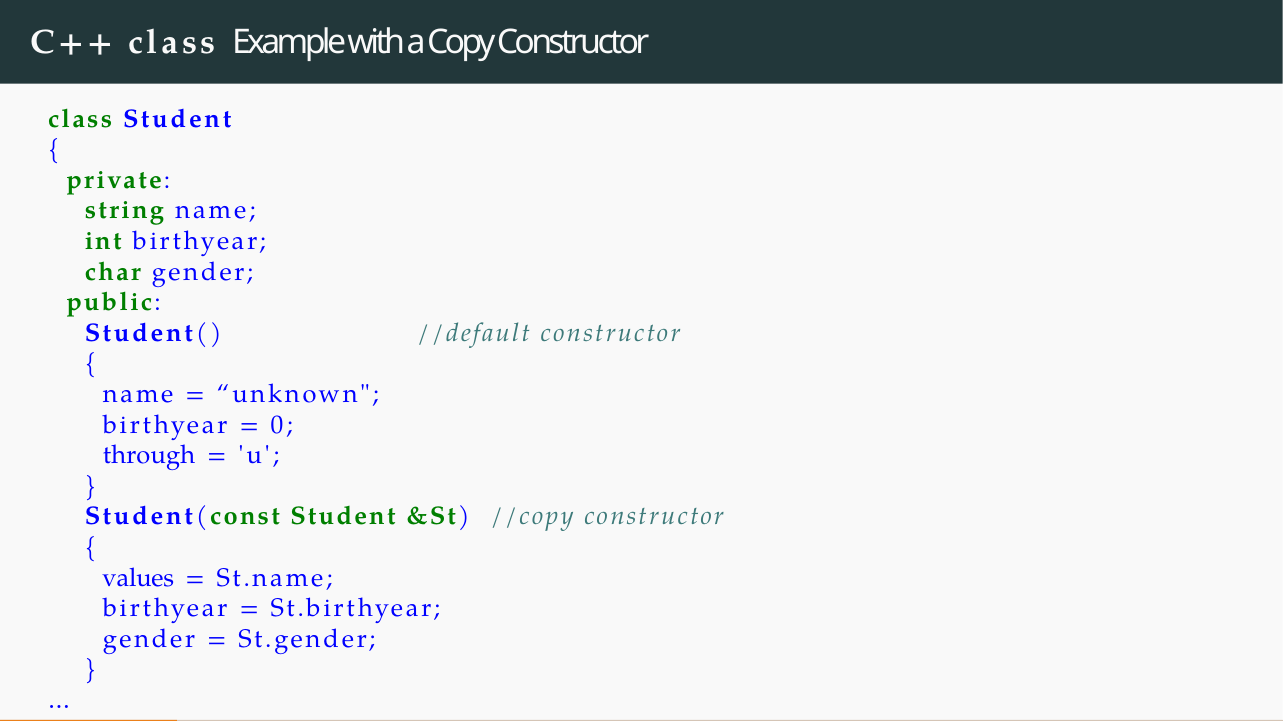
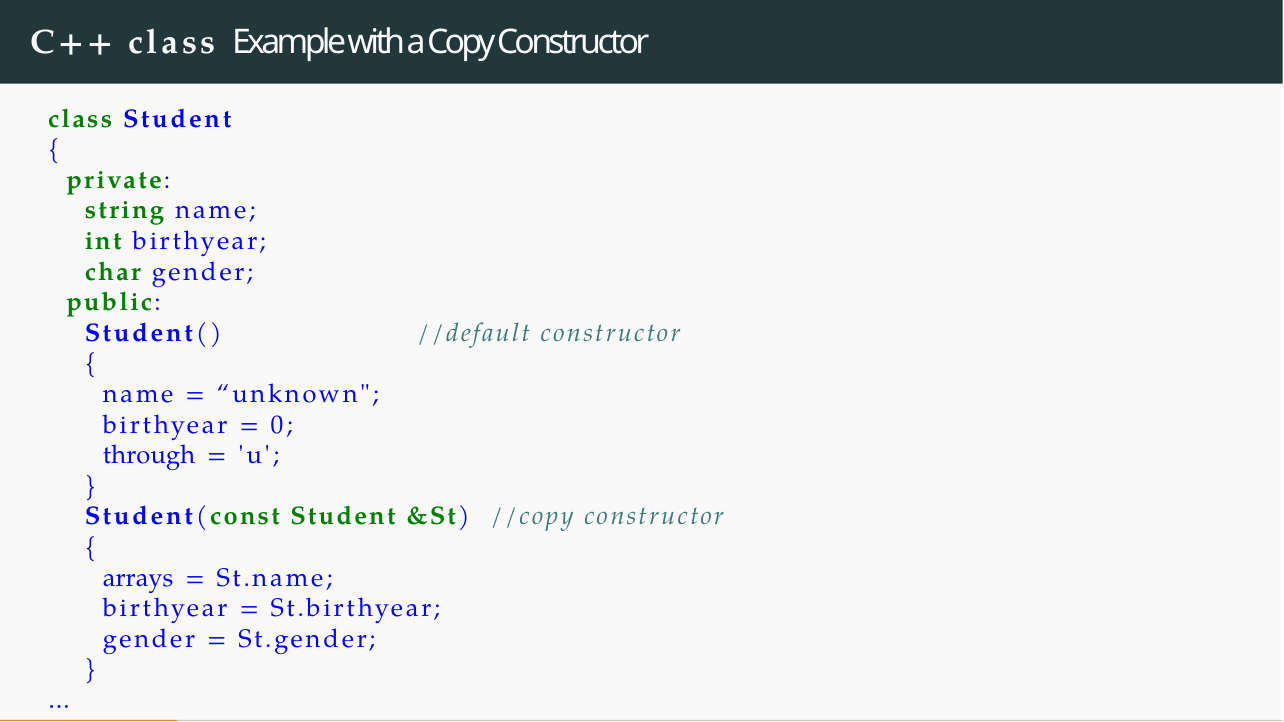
values: values -> arrays
